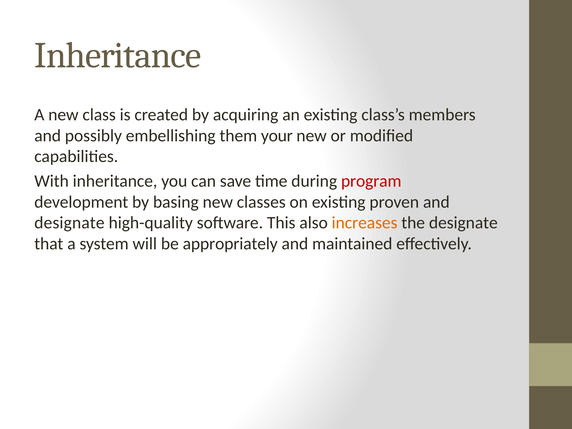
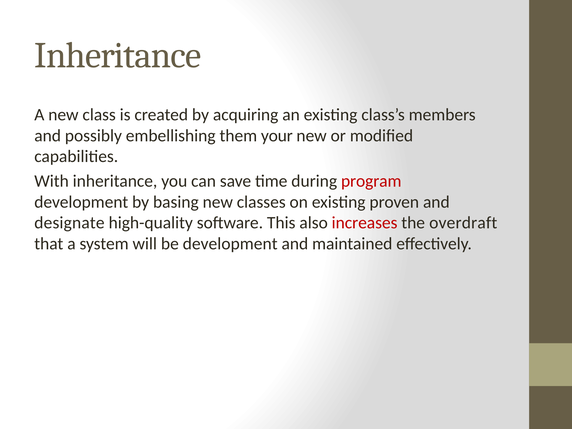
increases colour: orange -> red
the designate: designate -> overdraft
be appropriately: appropriately -> development
